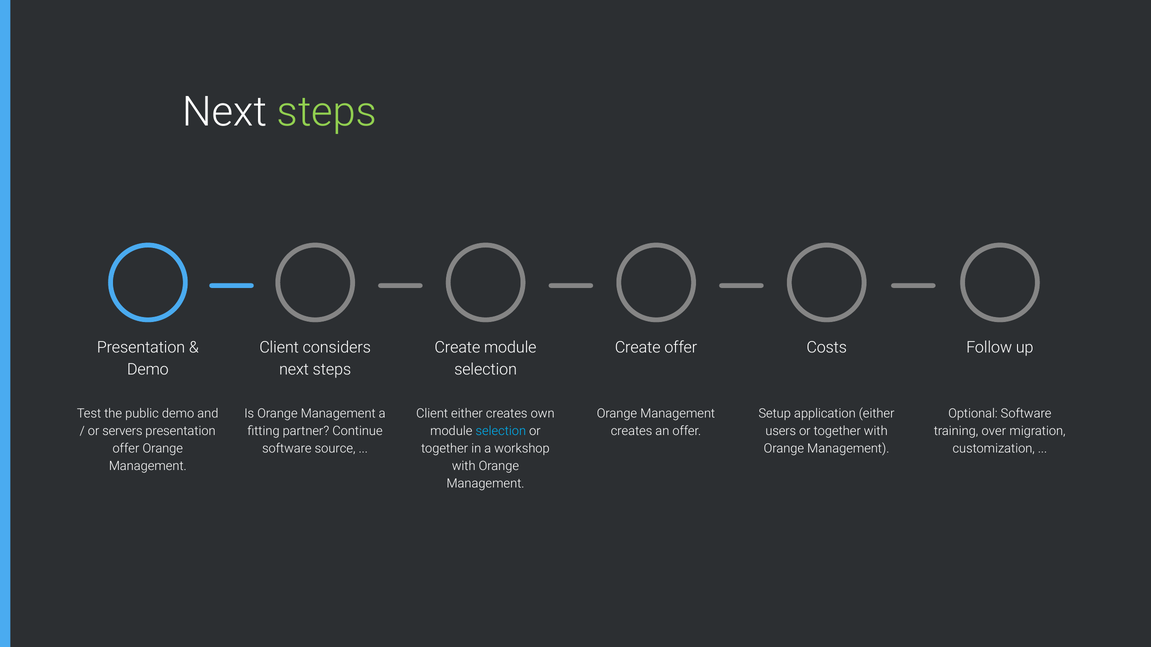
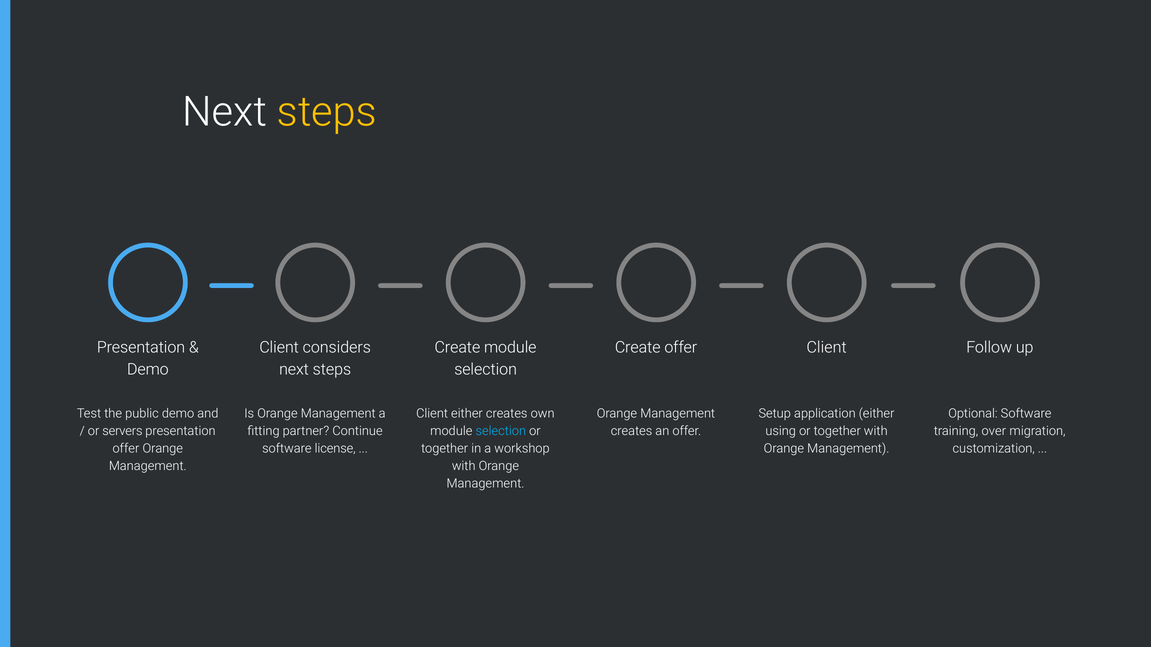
steps at (327, 112) colour: light green -> yellow
Costs at (827, 348): Costs -> Client
users: users -> using
source: source -> license
